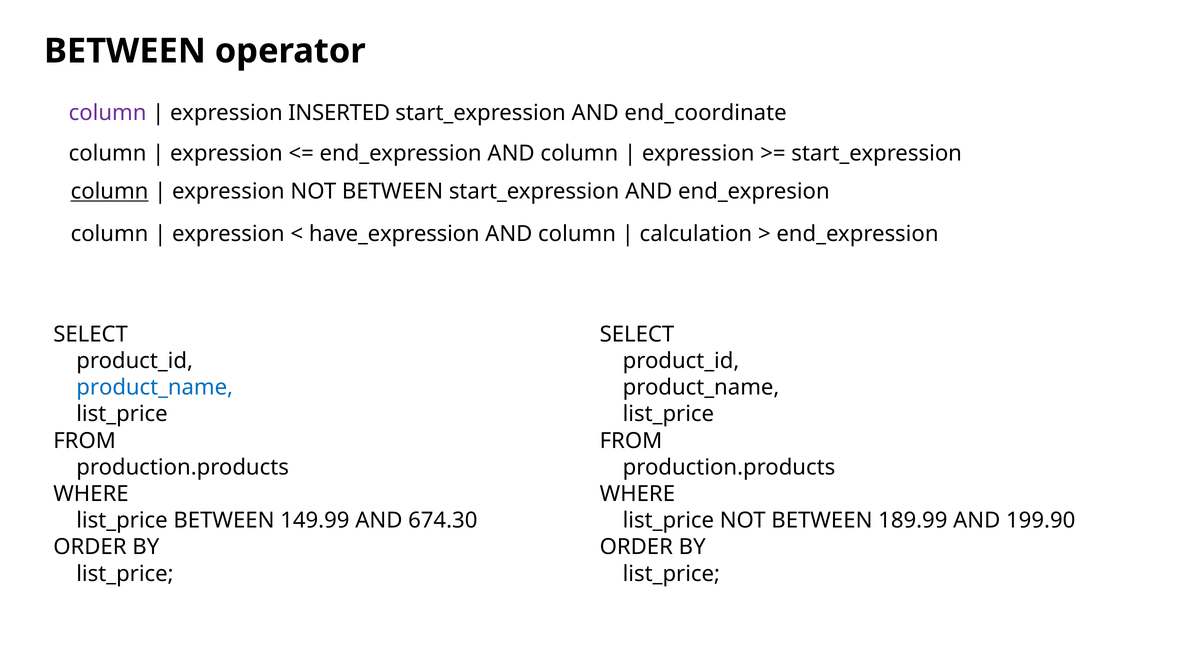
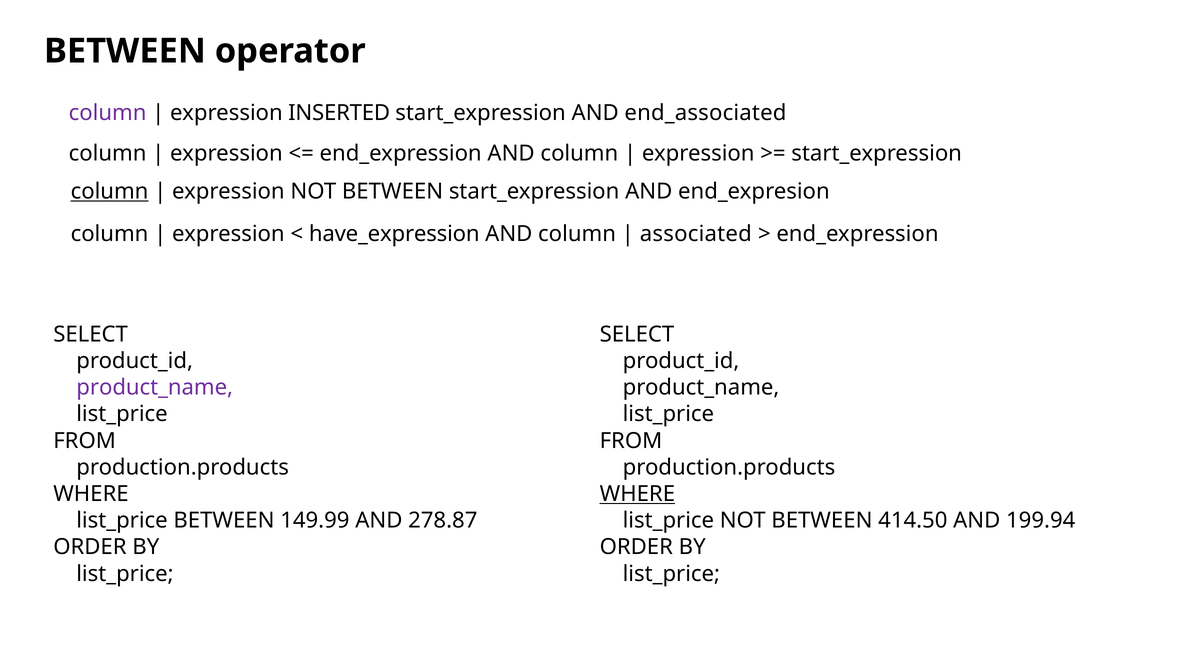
end_coordinate: end_coordinate -> end_associated
calculation: calculation -> associated
product_name at (155, 387) colour: blue -> purple
WHERE at (637, 494) underline: none -> present
674.30: 674.30 -> 278.87
189.99: 189.99 -> 414.50
199.90: 199.90 -> 199.94
